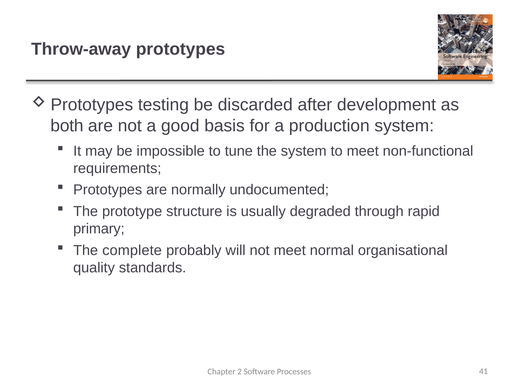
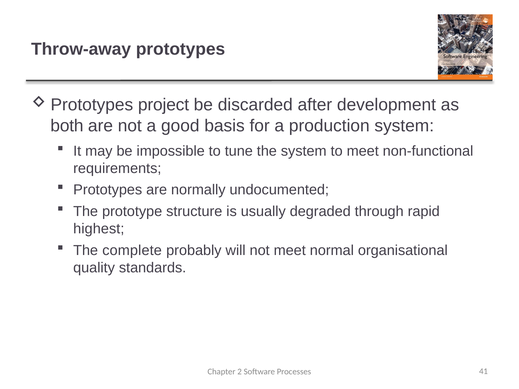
testing: testing -> project
primary: primary -> highest
